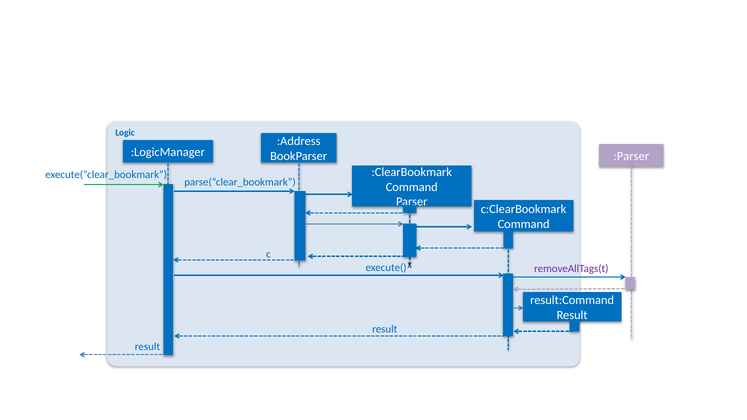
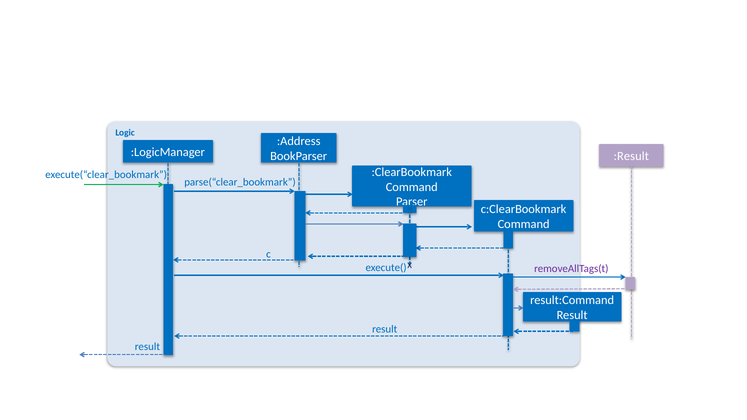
:Parser: :Parser -> :Result
